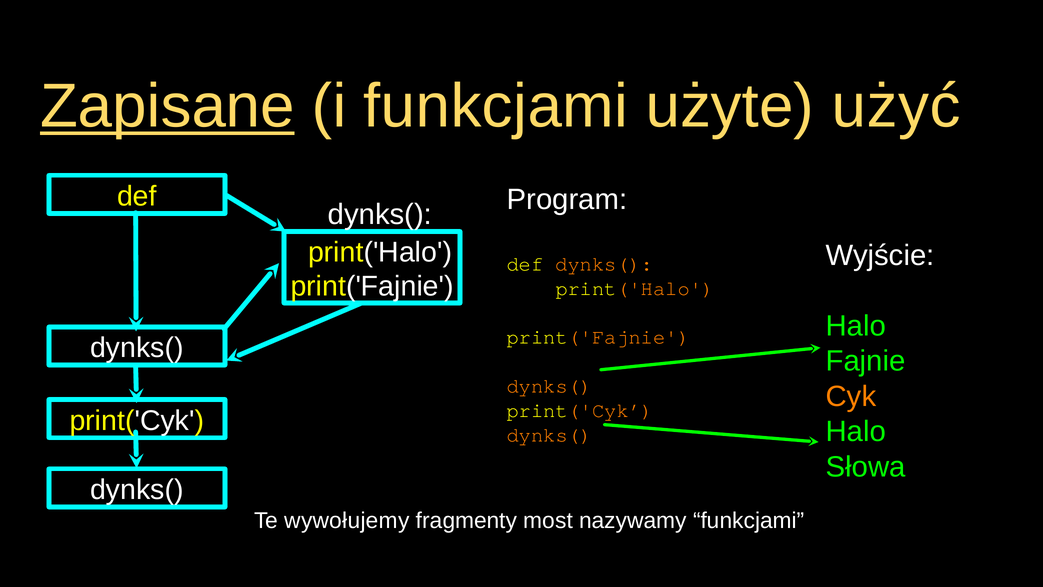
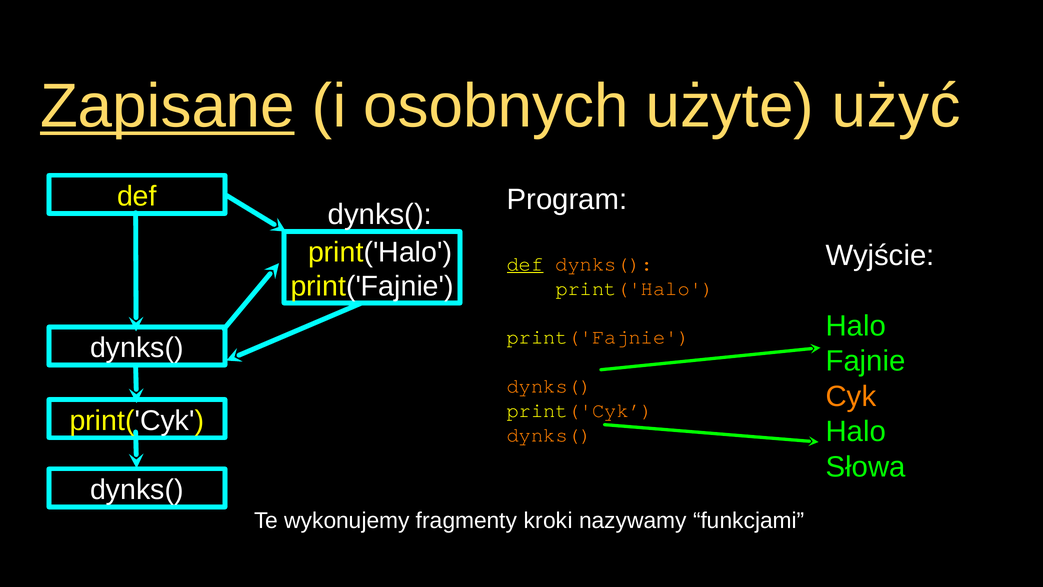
i funkcjami: funkcjami -> osobnych
def at (525, 264) underline: none -> present
wywołujemy: wywołujemy -> wykonujemy
most: most -> kroki
